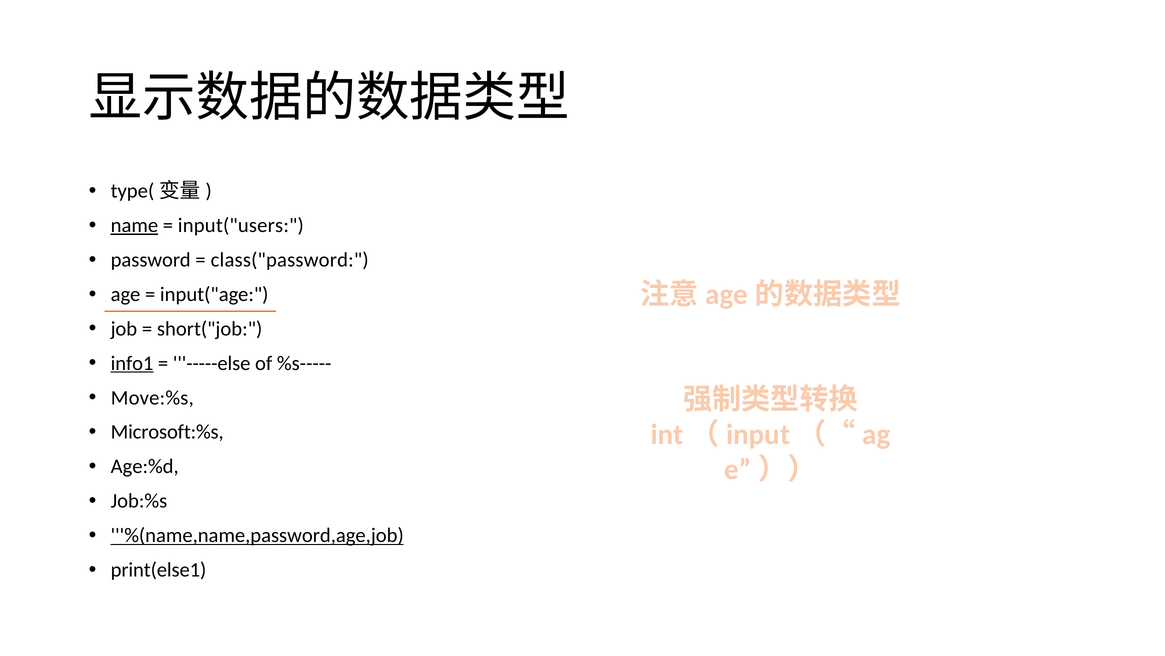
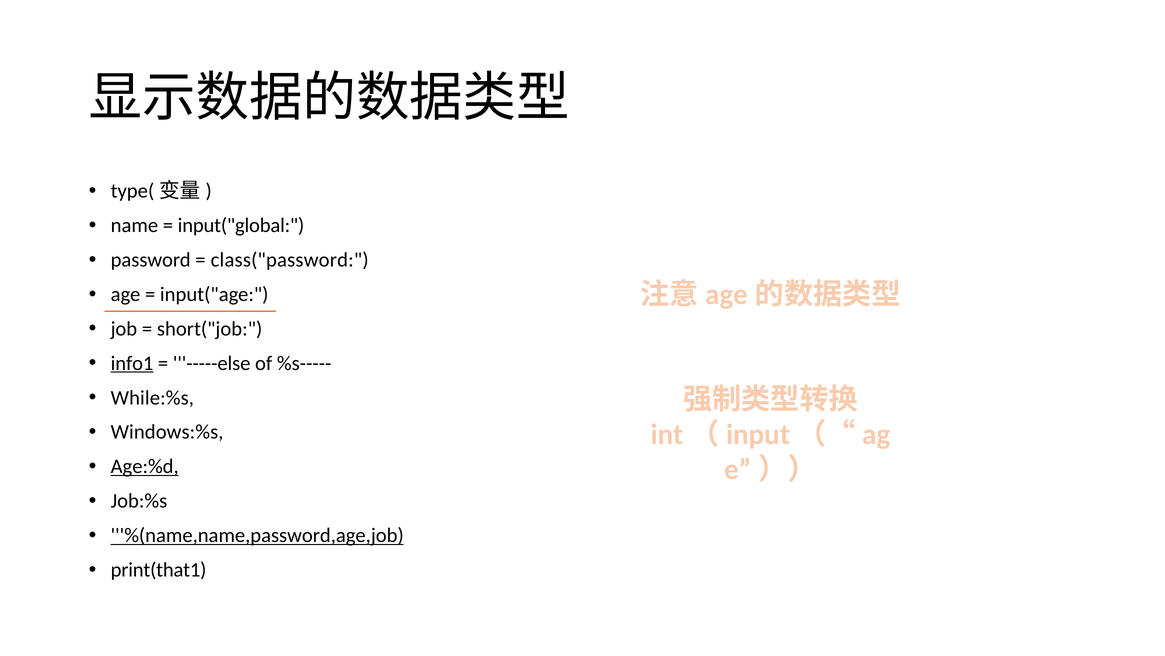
name underline: present -> none
input("users: input("users -> input("global
Move:%s: Move:%s -> While:%s
Microsoft:%s: Microsoft:%s -> Windows:%s
Age:%d underline: none -> present
print(else1: print(else1 -> print(that1
